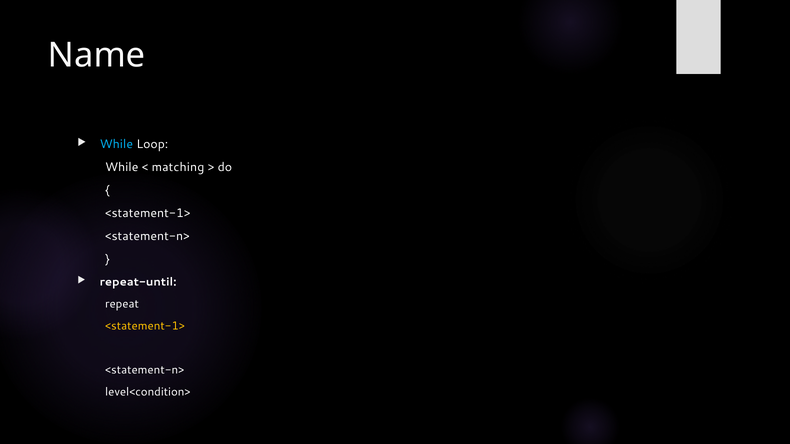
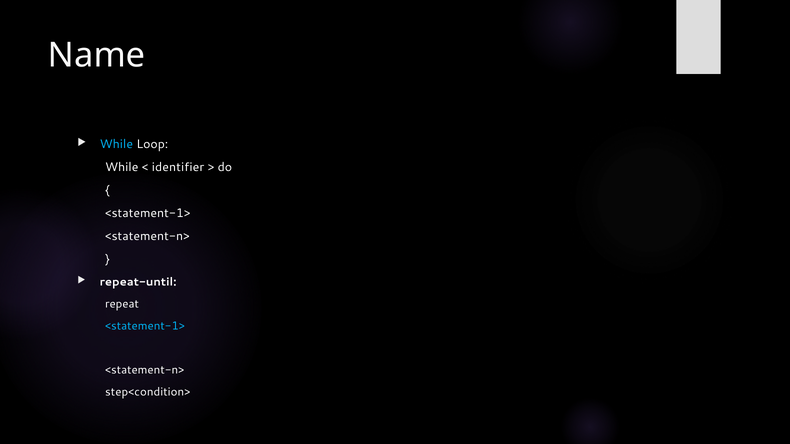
matching: matching -> identifier
<statement-1> at (145, 326) colour: yellow -> light blue
level<condition>: level<condition> -> step<condition>
